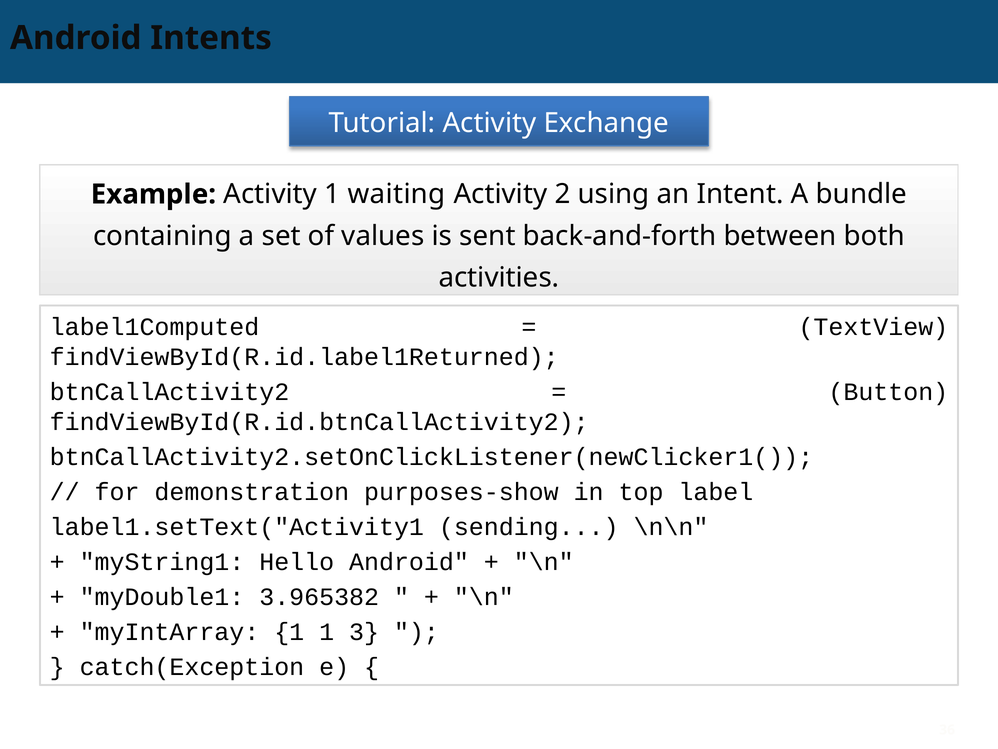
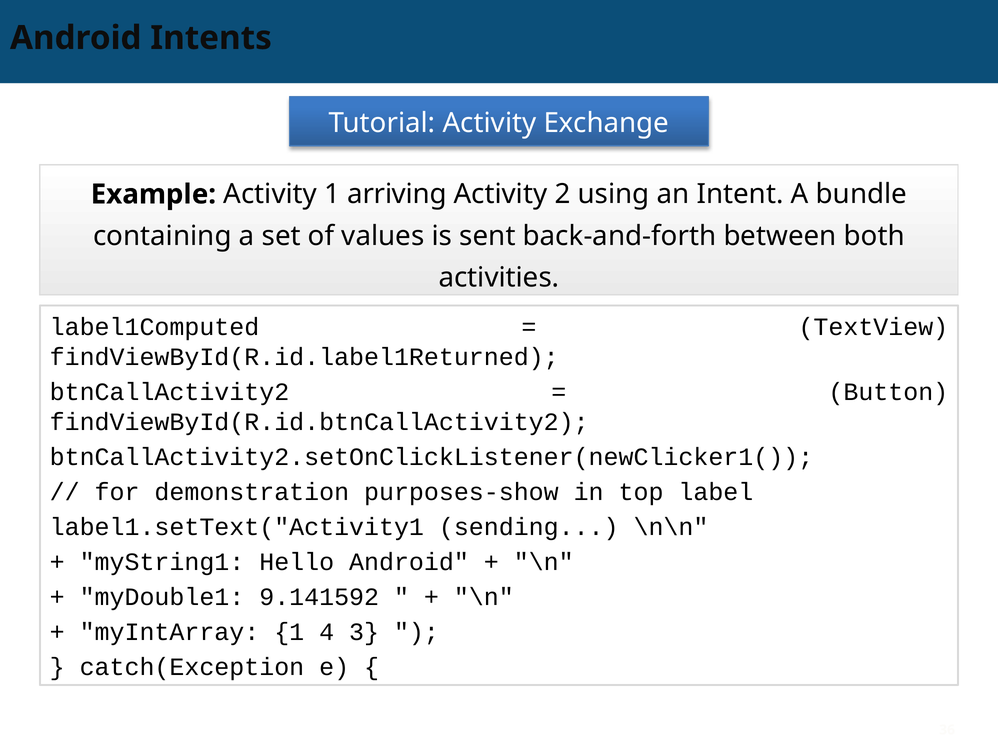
waiting: waiting -> arriving
3.965382: 3.965382 -> 9.141592
1 1: 1 -> 4
